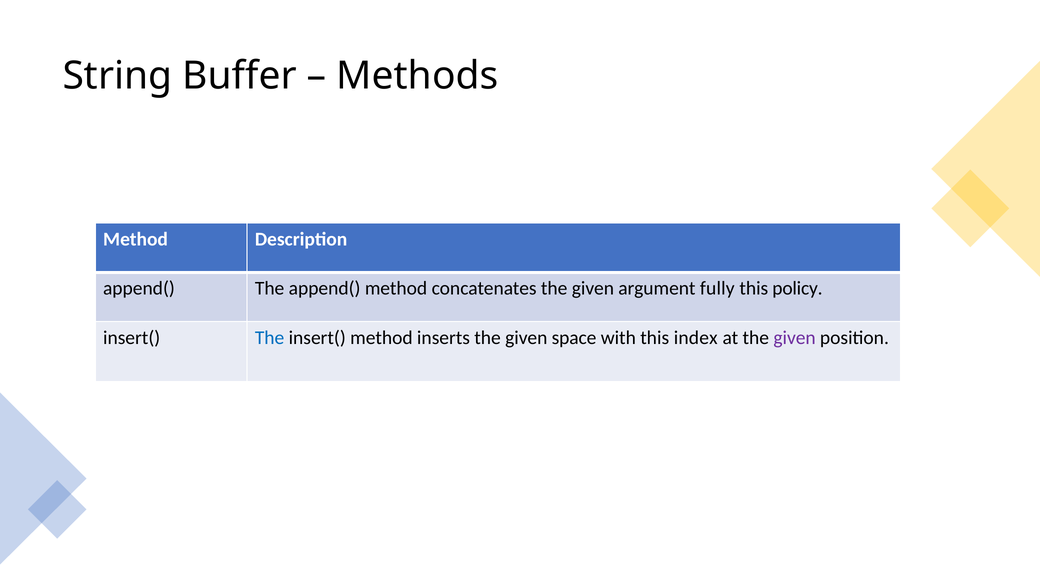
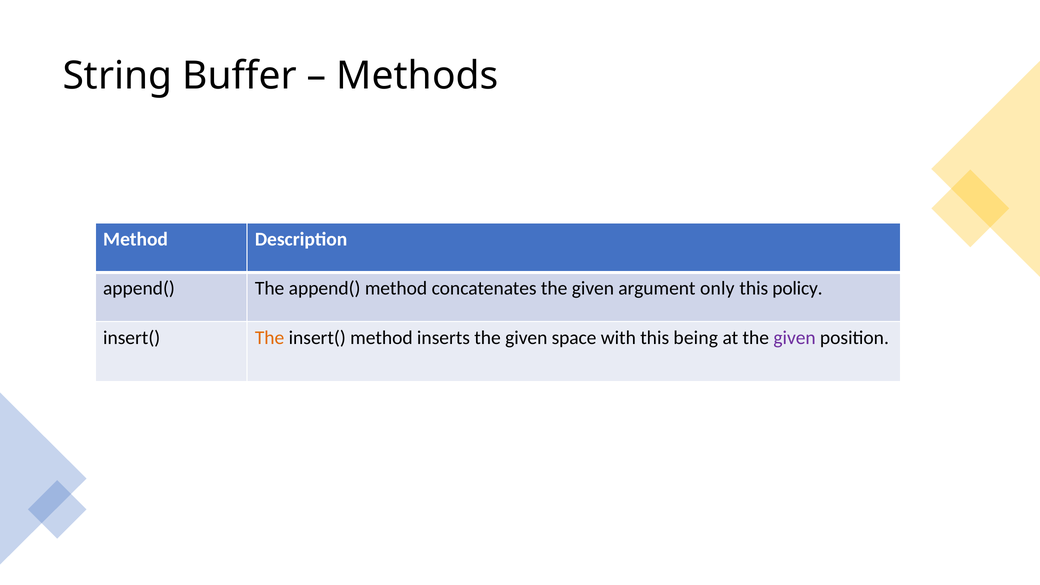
fully: fully -> only
The at (270, 338) colour: blue -> orange
index: index -> being
